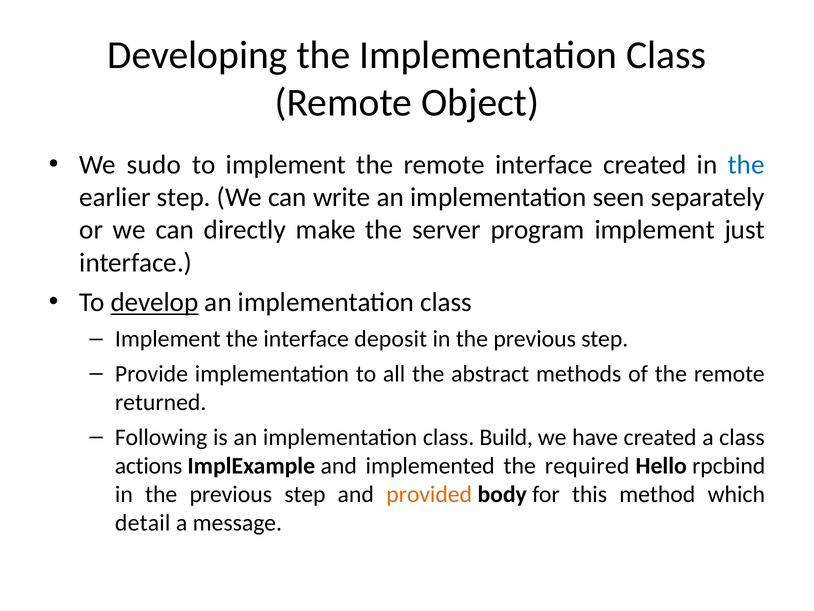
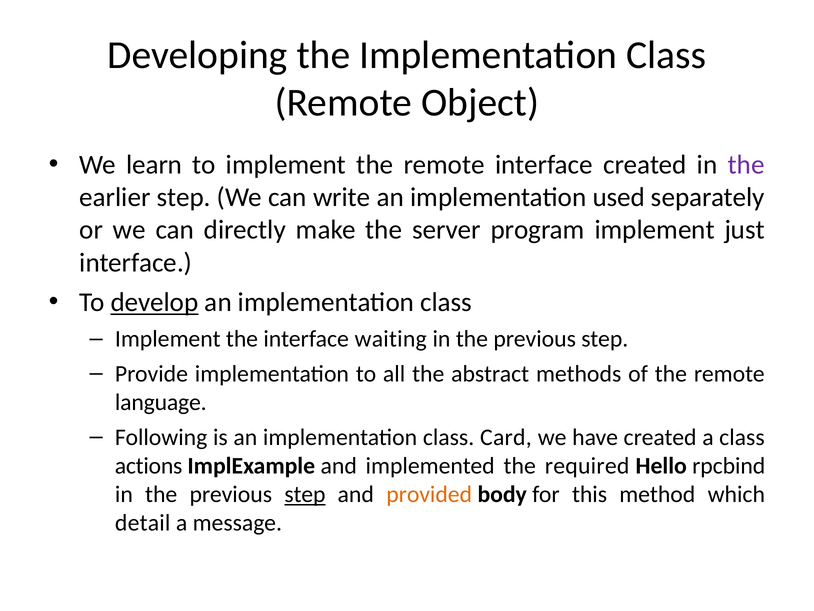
sudo: sudo -> learn
the at (746, 165) colour: blue -> purple
seen: seen -> used
deposit: deposit -> waiting
returned: returned -> language
Build: Build -> Card
step at (305, 494) underline: none -> present
